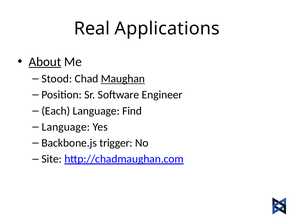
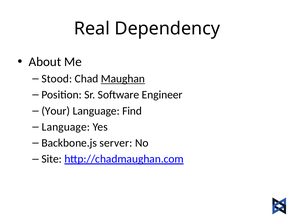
Applications: Applications -> Dependency
About underline: present -> none
Each: Each -> Your
trigger: trigger -> server
